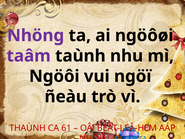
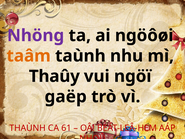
taâm colour: purple -> orange
Ngöôi: Ngöôi -> Thaûy
ñeàu: ñeàu -> gaëp
